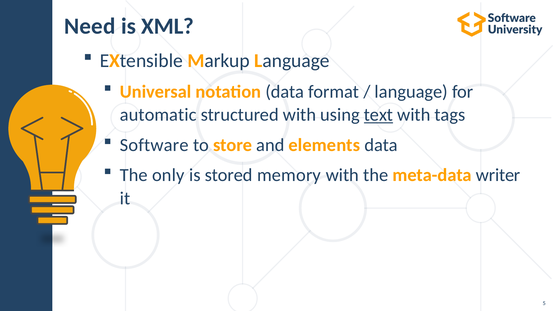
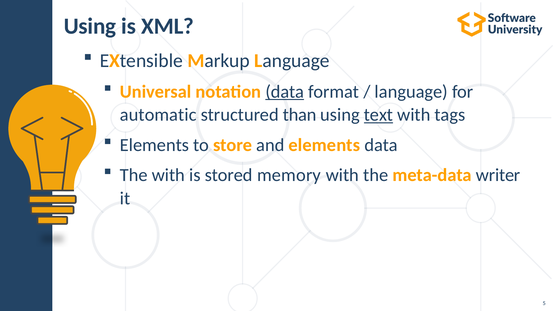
Need at (90, 26): Need -> Using
data at (285, 92) underline: none -> present
structured with: with -> than
Software at (154, 145): Software -> Elements
The only: only -> with
